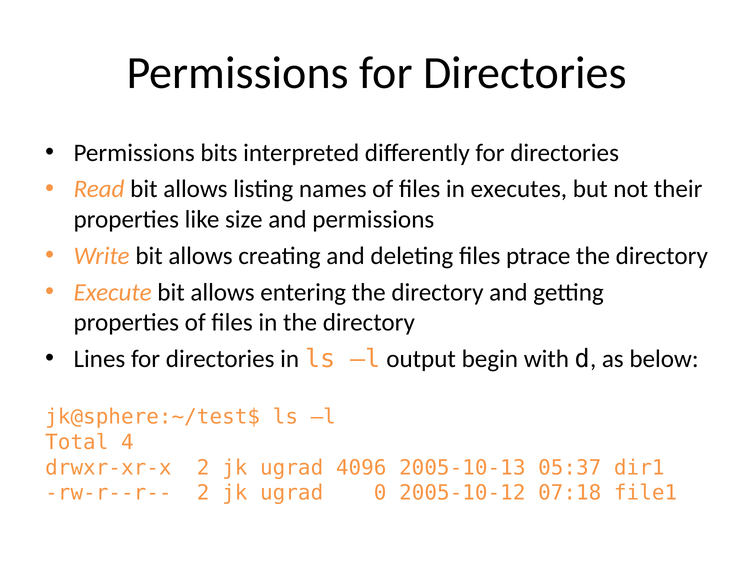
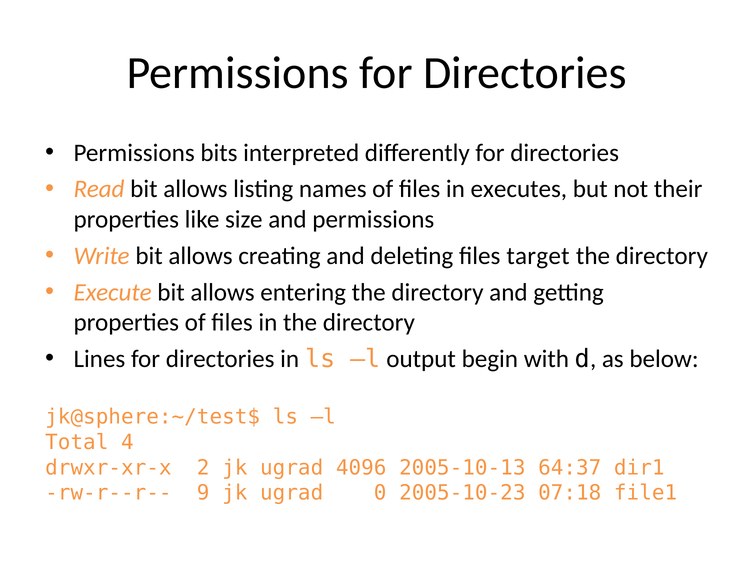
ptrace: ptrace -> target
05:37: 05:37 -> 64:37
rw-r--r-- 2: 2 -> 9
2005-10-12: 2005-10-12 -> 2005-10-23
